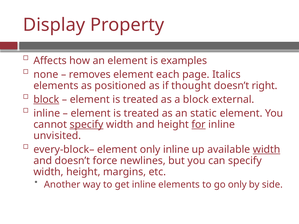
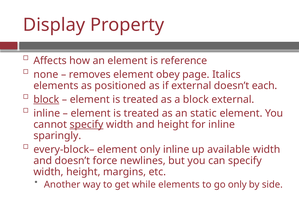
examples: examples -> reference
each: each -> obey
if thought: thought -> external
right: right -> each
for underline: present -> none
unvisited: unvisited -> sparingly
width at (267, 150) underline: present -> none
get inline: inline -> while
